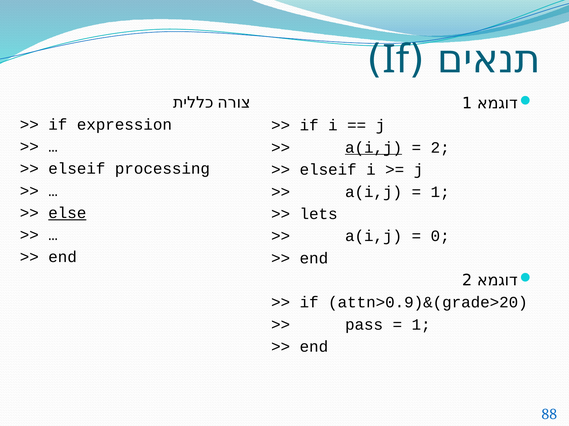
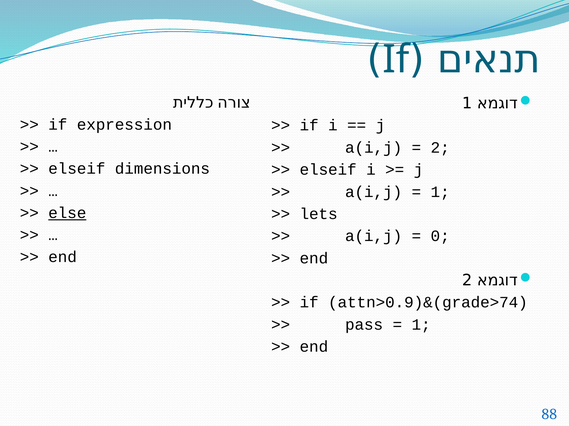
a(i,j at (374, 148) underline: present -> none
processing: processing -> dimensions
attn>0.9)&(grade>20: attn>0.9)&(grade>20 -> attn>0.9)&(grade>74
